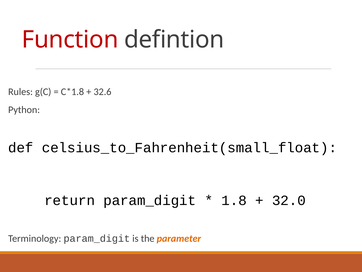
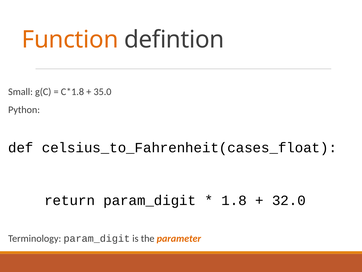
Function colour: red -> orange
Rules: Rules -> Small
32.6: 32.6 -> 35.0
celsius_to_Fahrenheit(small_float: celsius_to_Fahrenheit(small_float -> celsius_to_Fahrenheit(cases_float
